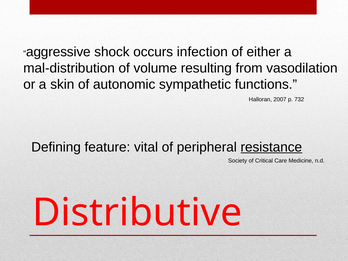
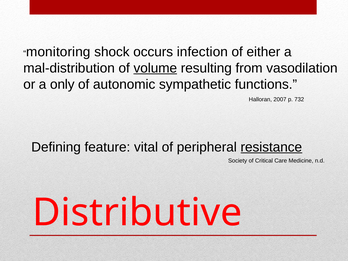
aggressive: aggressive -> monitoring
volume underline: none -> present
skin: skin -> only
